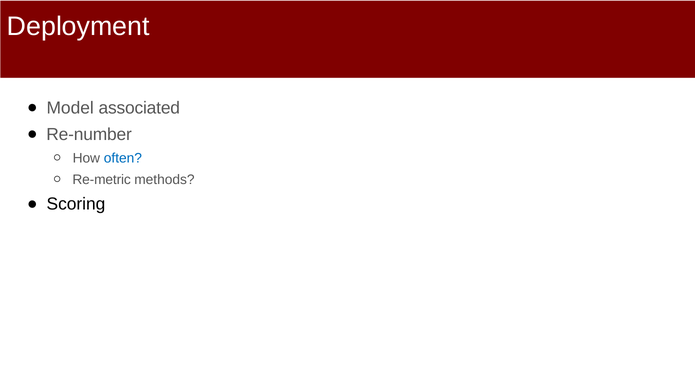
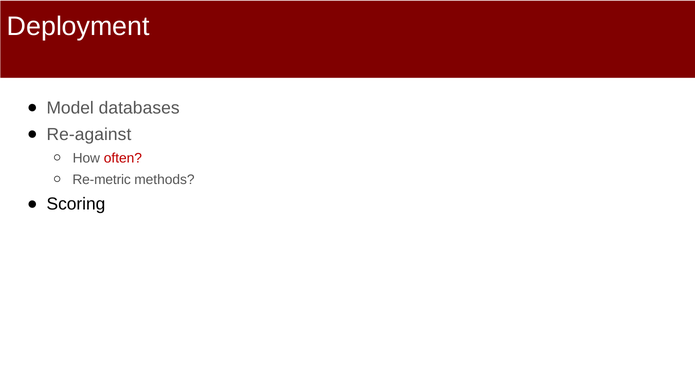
associated: associated -> databases
Re-number: Re-number -> Re-against
often colour: blue -> red
